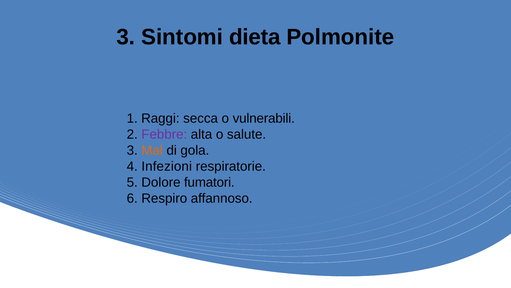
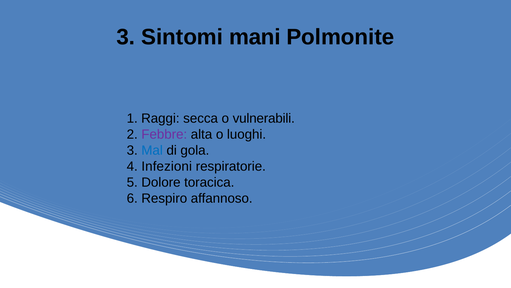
dieta: dieta -> mani
salute: salute -> luoghi
Mal colour: orange -> blue
fumatori: fumatori -> toracica
